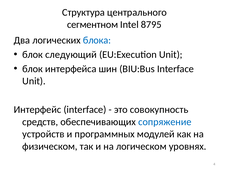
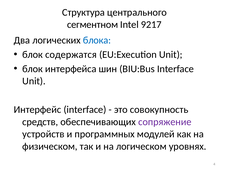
8795: 8795 -> 9217
следующий: следующий -> содержатся
сопряжение colour: blue -> purple
